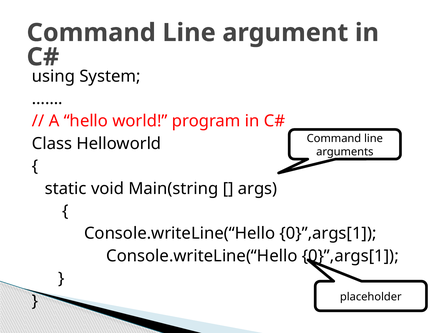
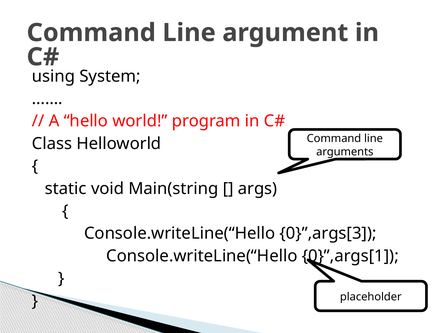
0}”,args[1 at (328, 234): 0}”,args[1 -> 0}”,args[3
